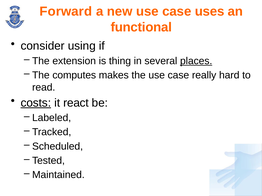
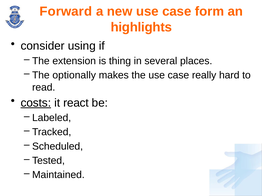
uses: uses -> form
functional: functional -> highlights
places underline: present -> none
computes: computes -> optionally
